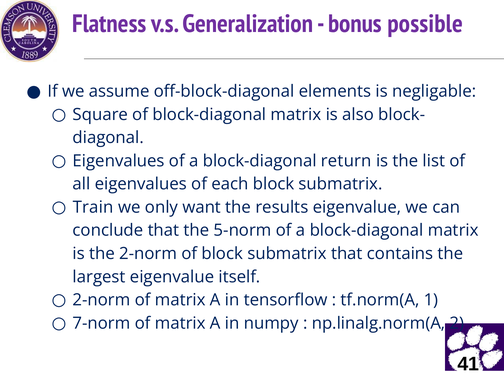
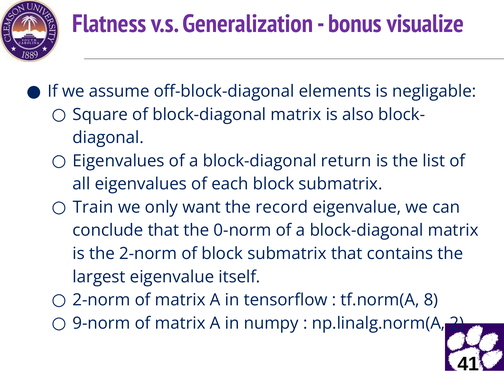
possible: possible -> visualize
results: results -> record
5-norm: 5-norm -> 0-norm
1: 1 -> 8
7-norm: 7-norm -> 9-norm
